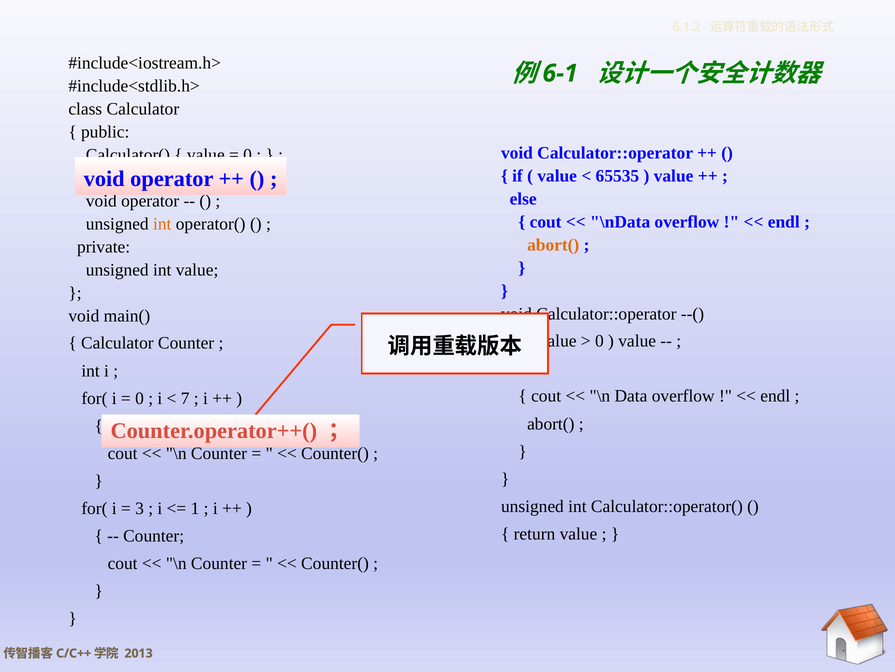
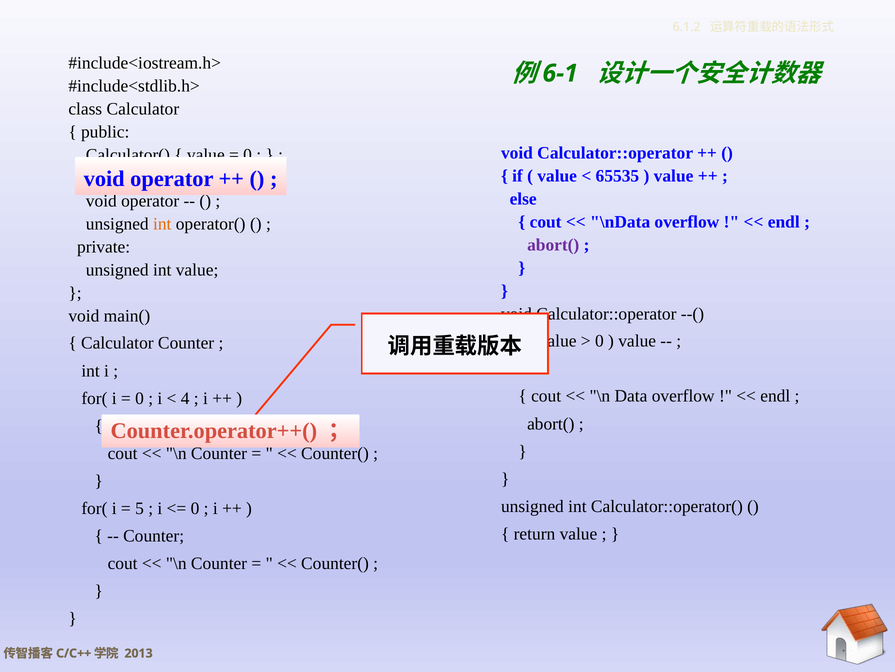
abort( at (553, 245) colour: orange -> purple
7: 7 -> 4
3: 3 -> 5
1 at (195, 508): 1 -> 0
